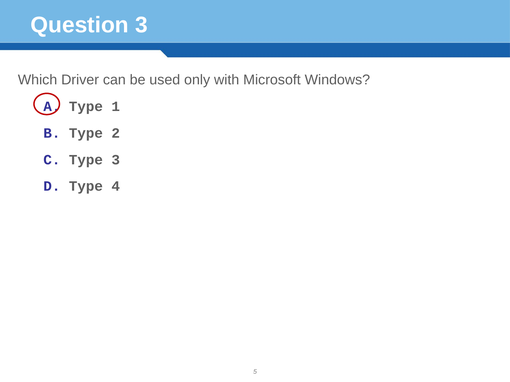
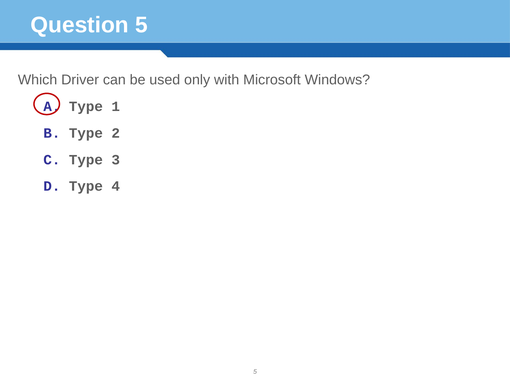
Question 3: 3 -> 5
